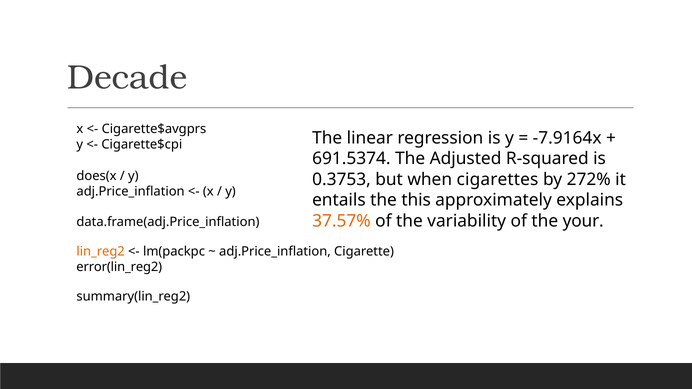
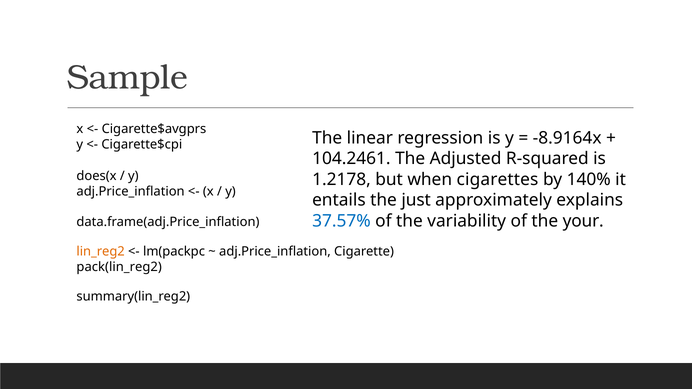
Decade: Decade -> Sample
-7.9164x: -7.9164x -> -8.9164x
691.5374: 691.5374 -> 104.2461
0.3753: 0.3753 -> 1.2178
272%: 272% -> 140%
this: this -> just
37.57% colour: orange -> blue
error(lin_reg2: error(lin_reg2 -> pack(lin_reg2
